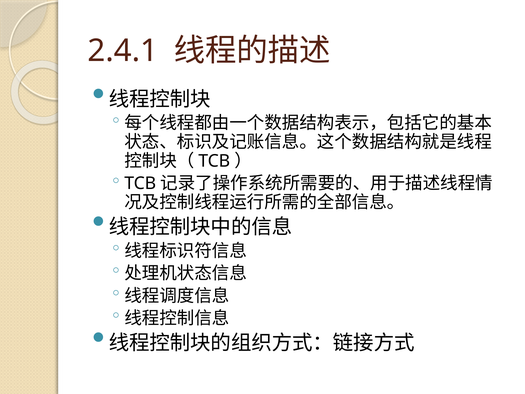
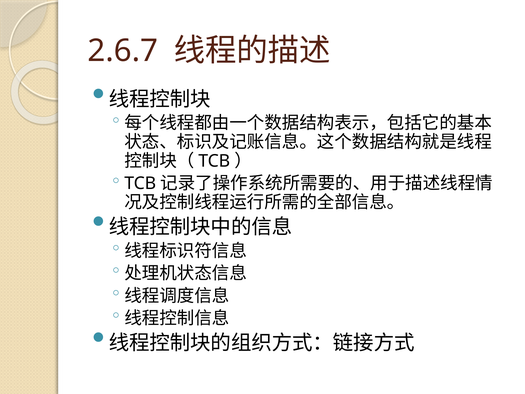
2.4.1: 2.4.1 -> 2.6.7
